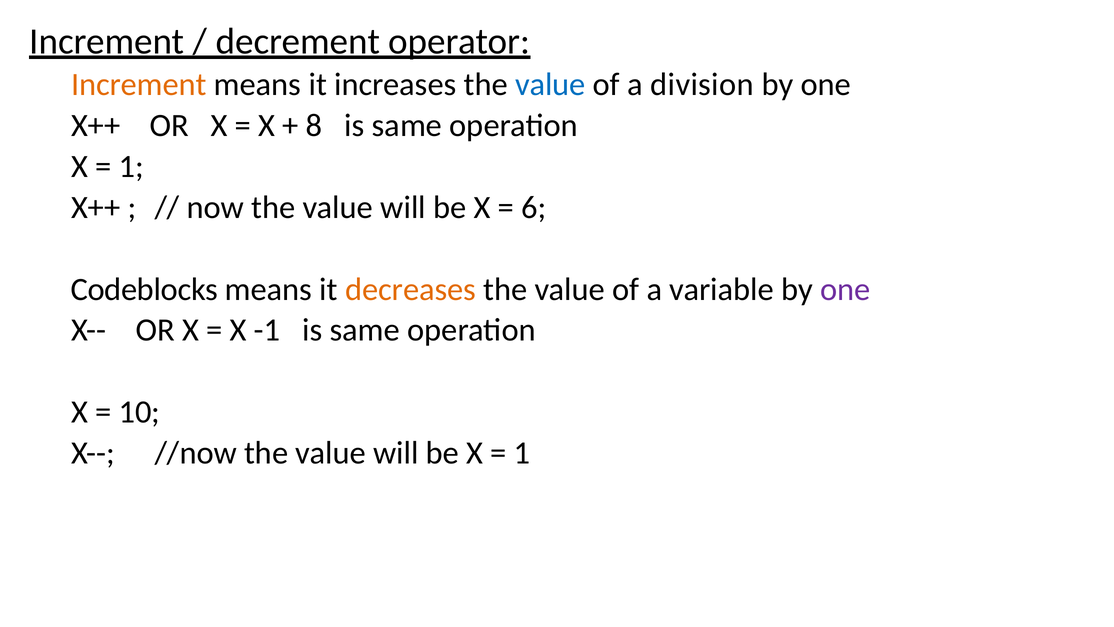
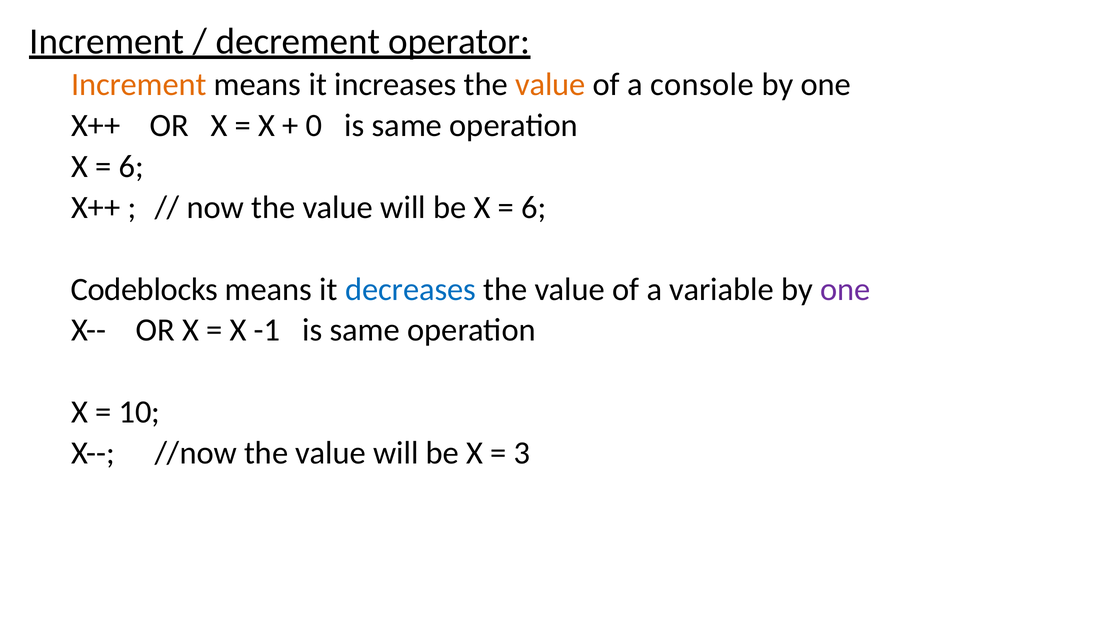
value at (550, 85) colour: blue -> orange
division: division -> console
8: 8 -> 0
1 at (131, 166): 1 -> 6
decreases colour: orange -> blue
1 at (522, 453): 1 -> 3
